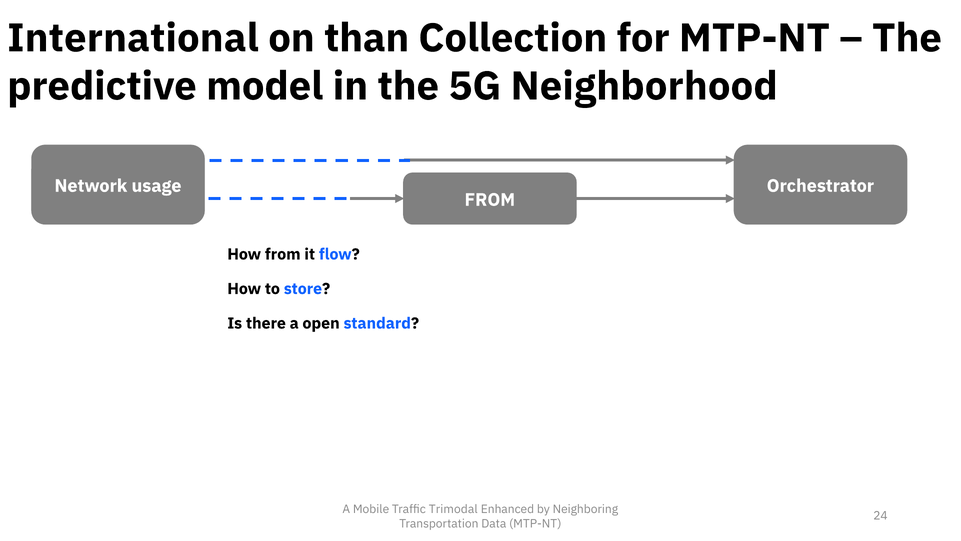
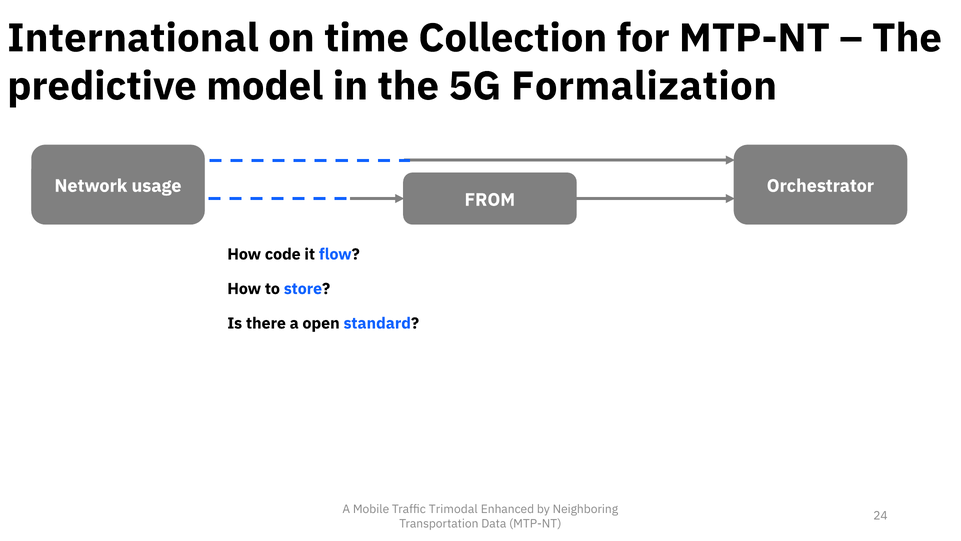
than: than -> time
Neighborhood: Neighborhood -> Formalization
How from: from -> code
